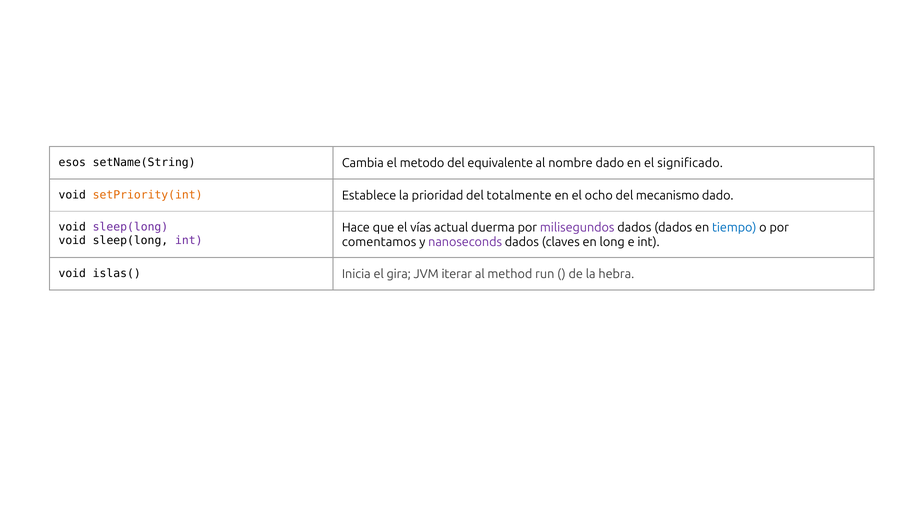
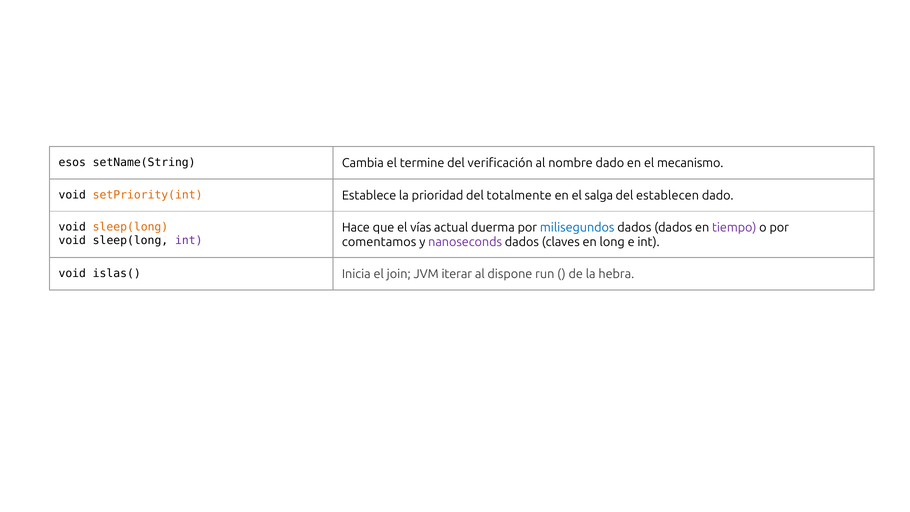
metodo: metodo -> termine
equivalente: equivalente -> verificación
significado: significado -> mecanismo
ocho: ocho -> salga
mecanismo: mecanismo -> establecen
sleep(long at (130, 227) colour: purple -> orange
milisegundos colour: purple -> blue
tiempo colour: blue -> purple
gira: gira -> join
method: method -> dispone
